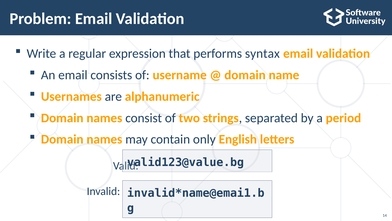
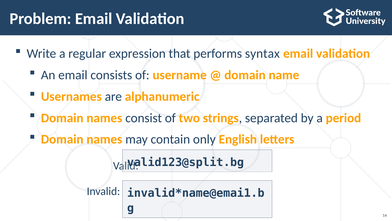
valid123@value.bg: valid123@value.bg -> valid123@split.bg
